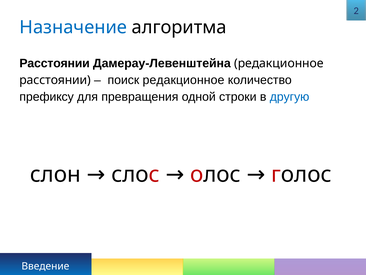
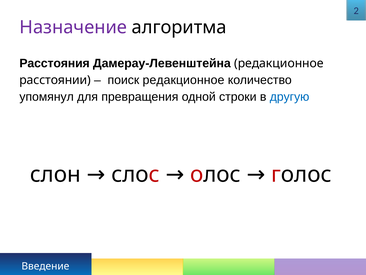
Назначение colour: blue -> purple
Расстоянии at (55, 63): Расстоянии -> Расстояния
префиксу: префиксу -> упомянул
